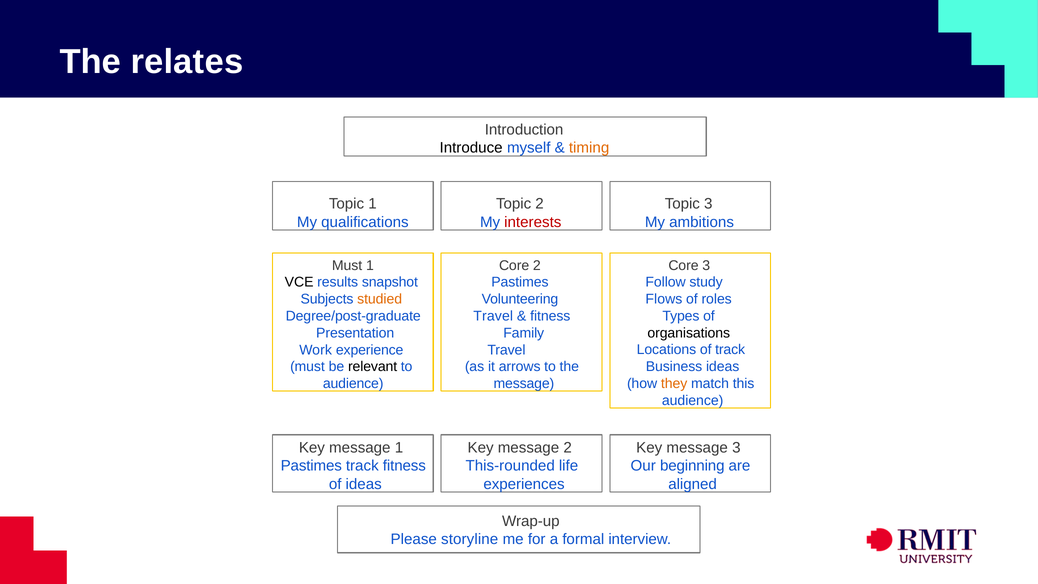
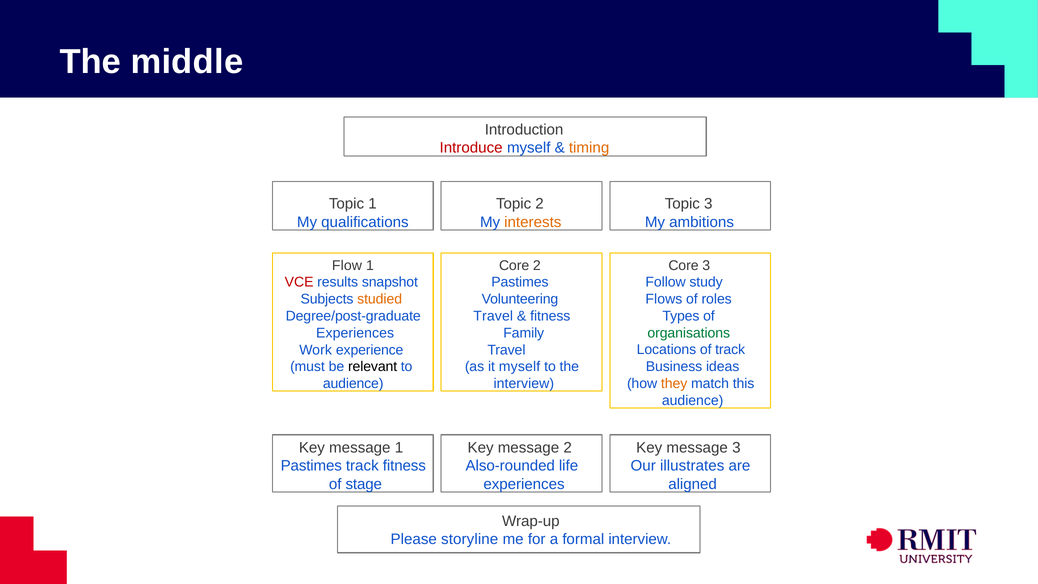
relates: relates -> middle
Introduce colour: black -> red
interests colour: red -> orange
Must at (347, 265): Must -> Flow
VCE colour: black -> red
Presentation at (355, 333): Presentation -> Experiences
organisations colour: black -> green
it arrows: arrows -> myself
message at (524, 384): message -> interview
This-rounded: This-rounded -> Also-rounded
beginning: beginning -> illustrates
of ideas: ideas -> stage
